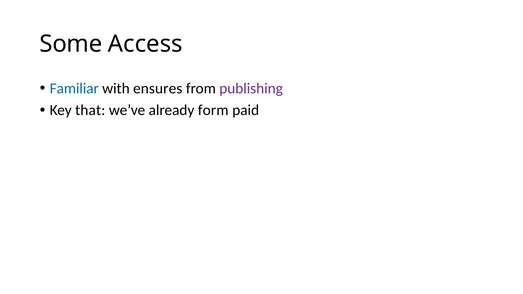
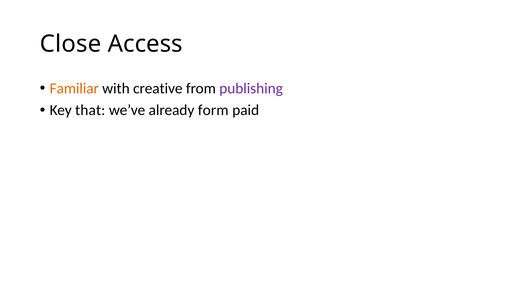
Some: Some -> Close
Familiar colour: blue -> orange
ensures: ensures -> creative
